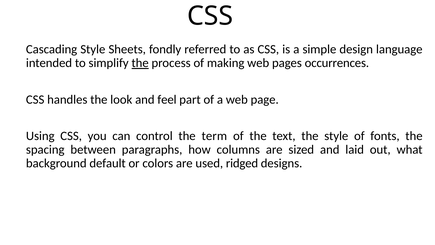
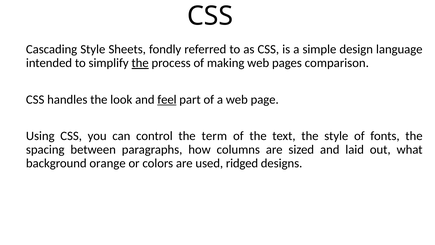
occurrences: occurrences -> comparison
feel underline: none -> present
default: default -> orange
